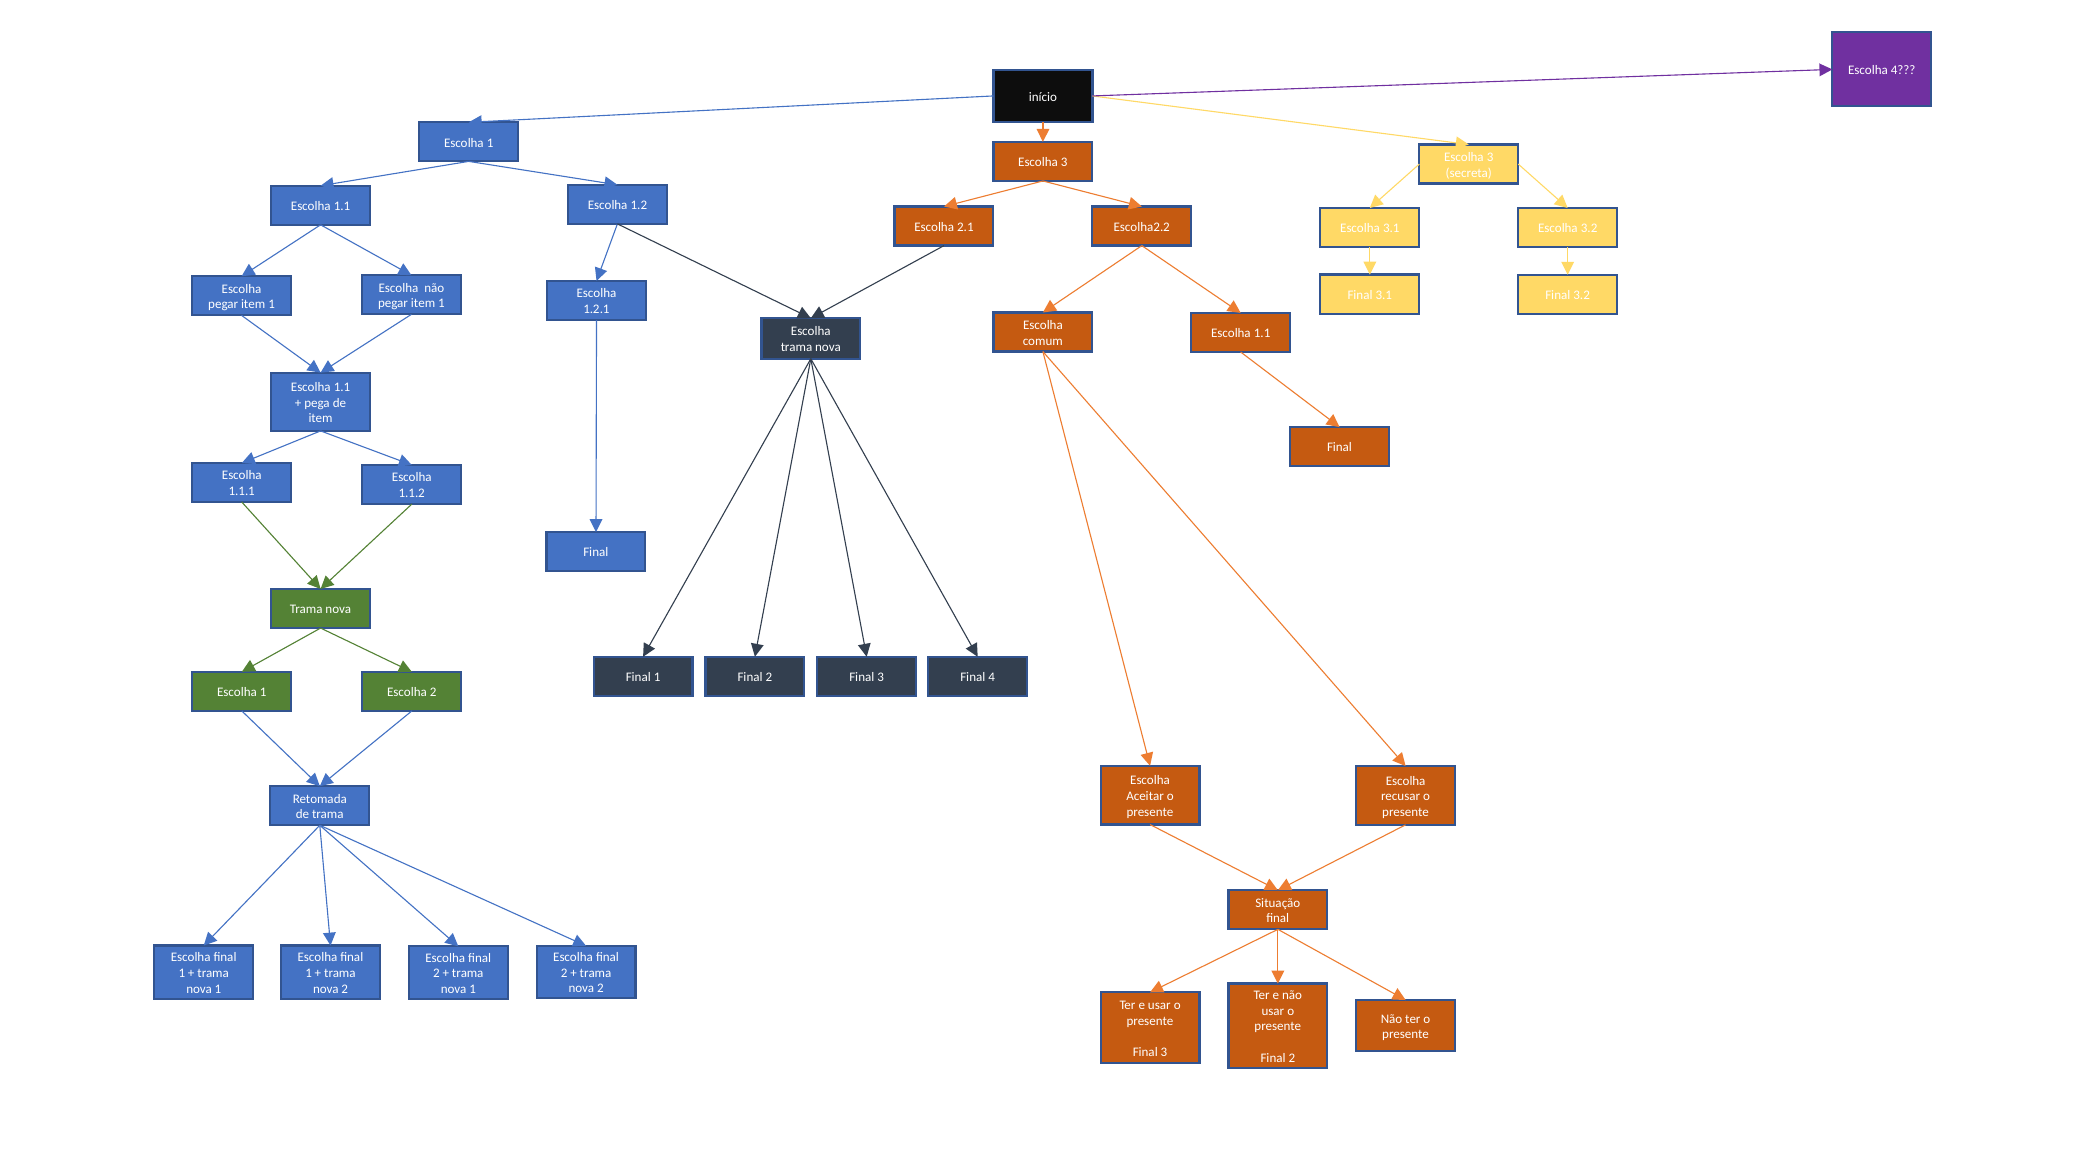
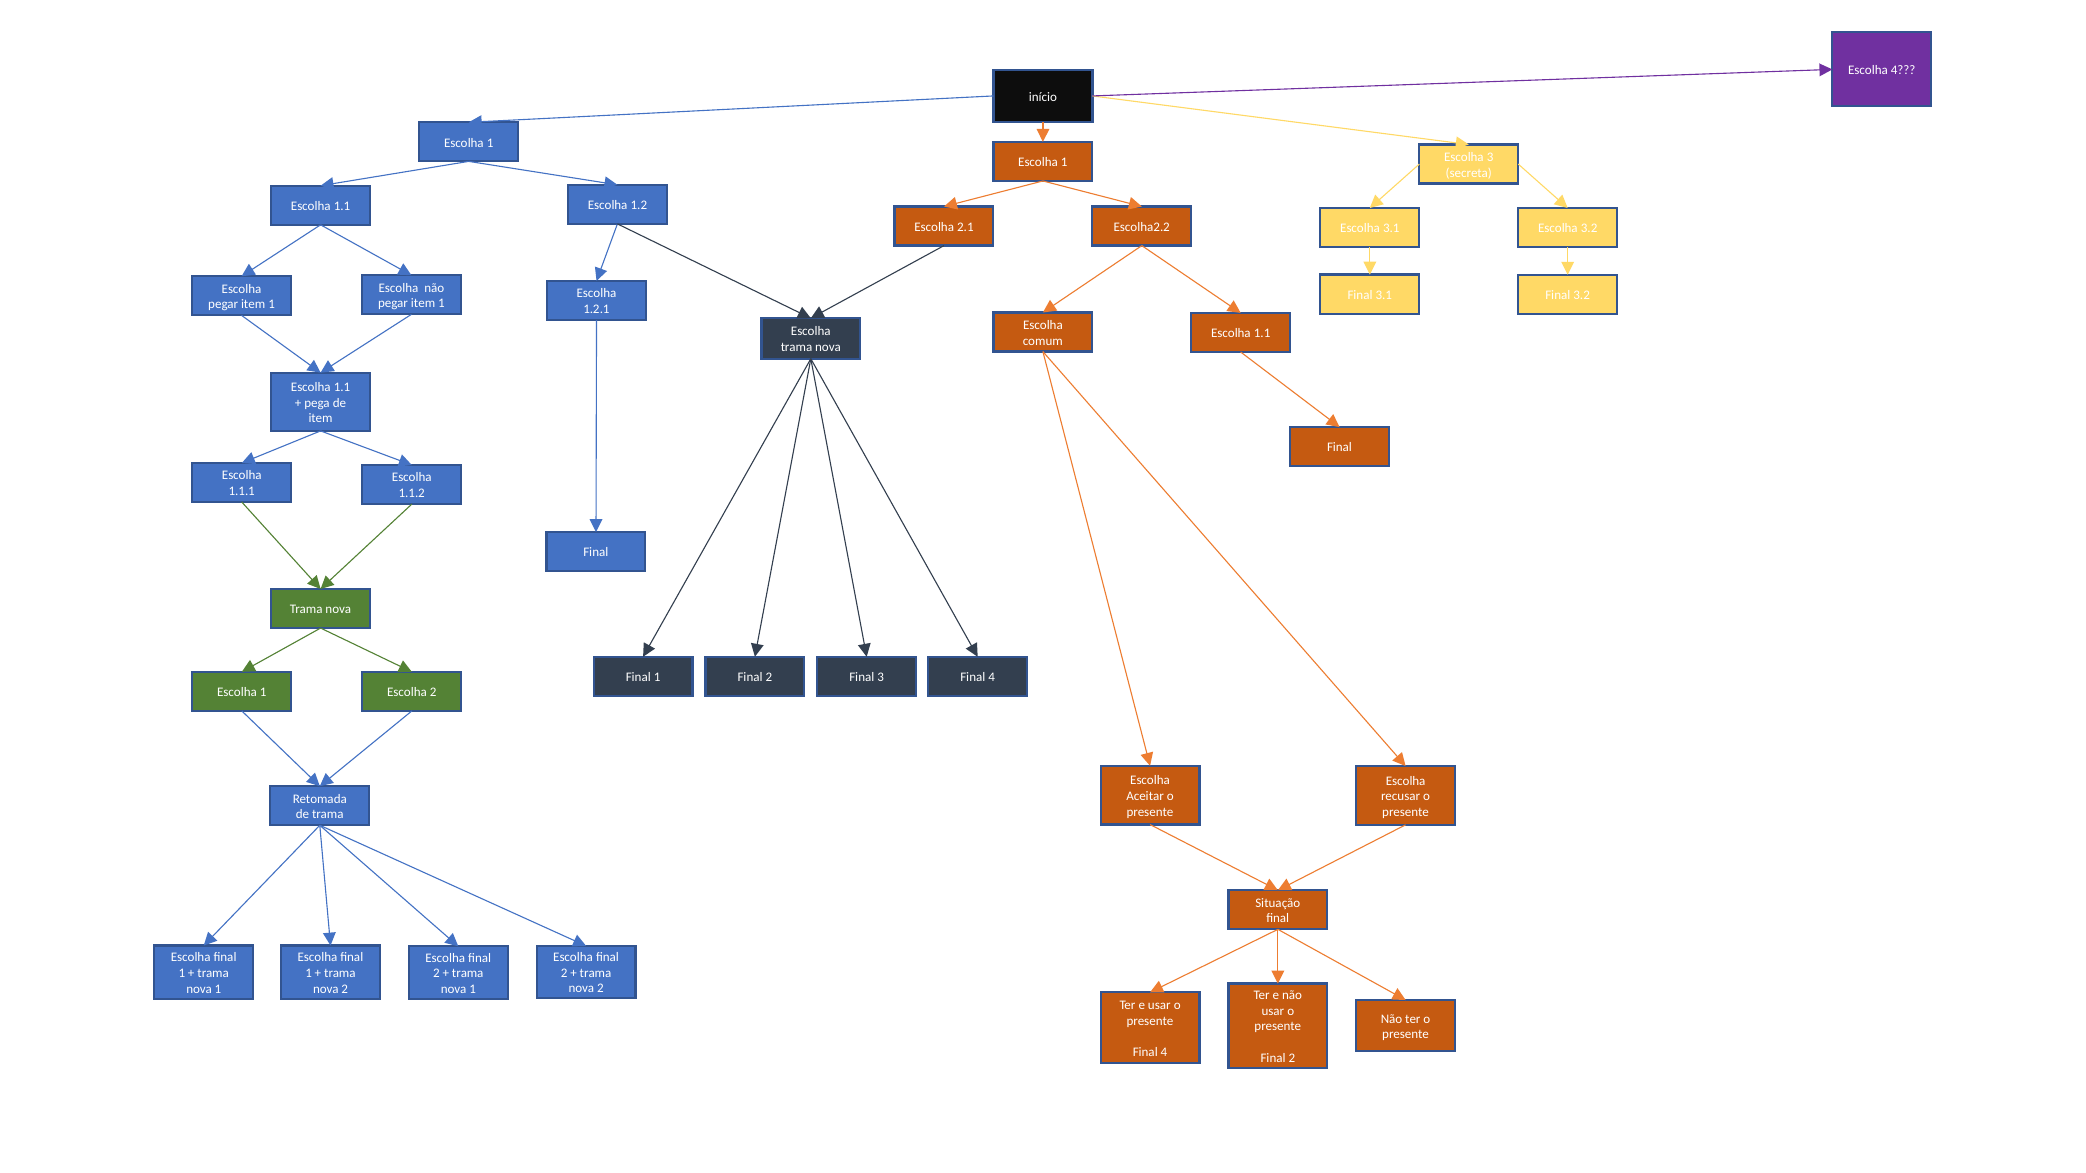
3 at (1064, 162): 3 -> 1
3 at (1164, 1052): 3 -> 4
